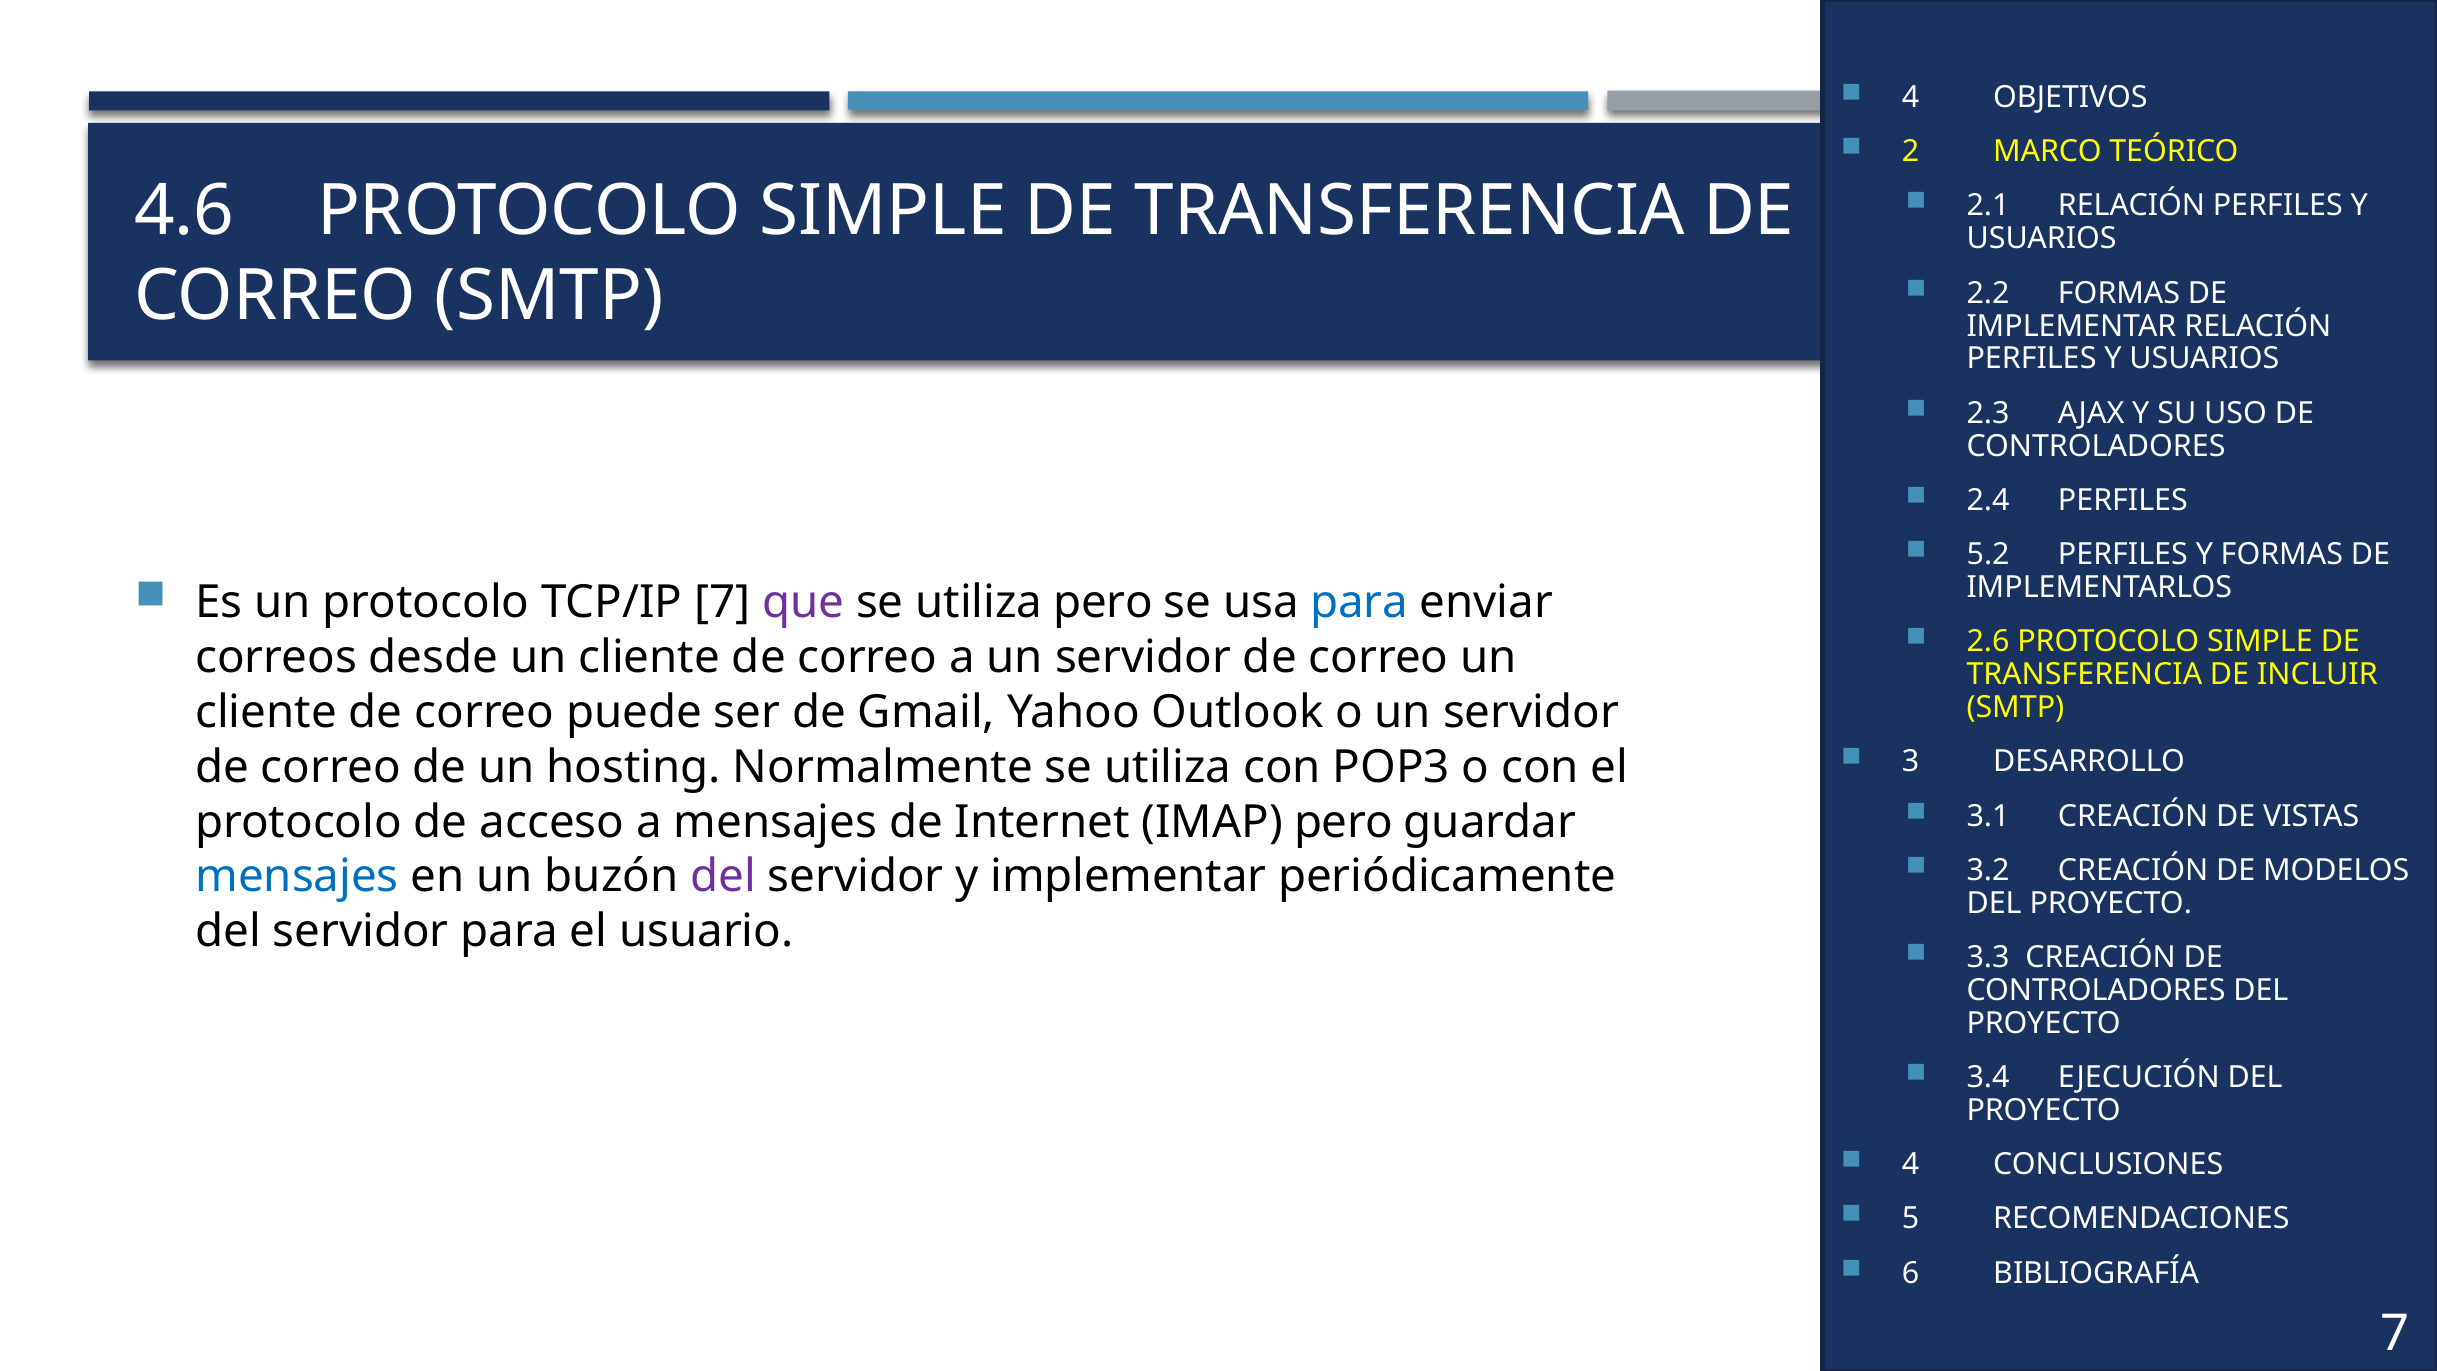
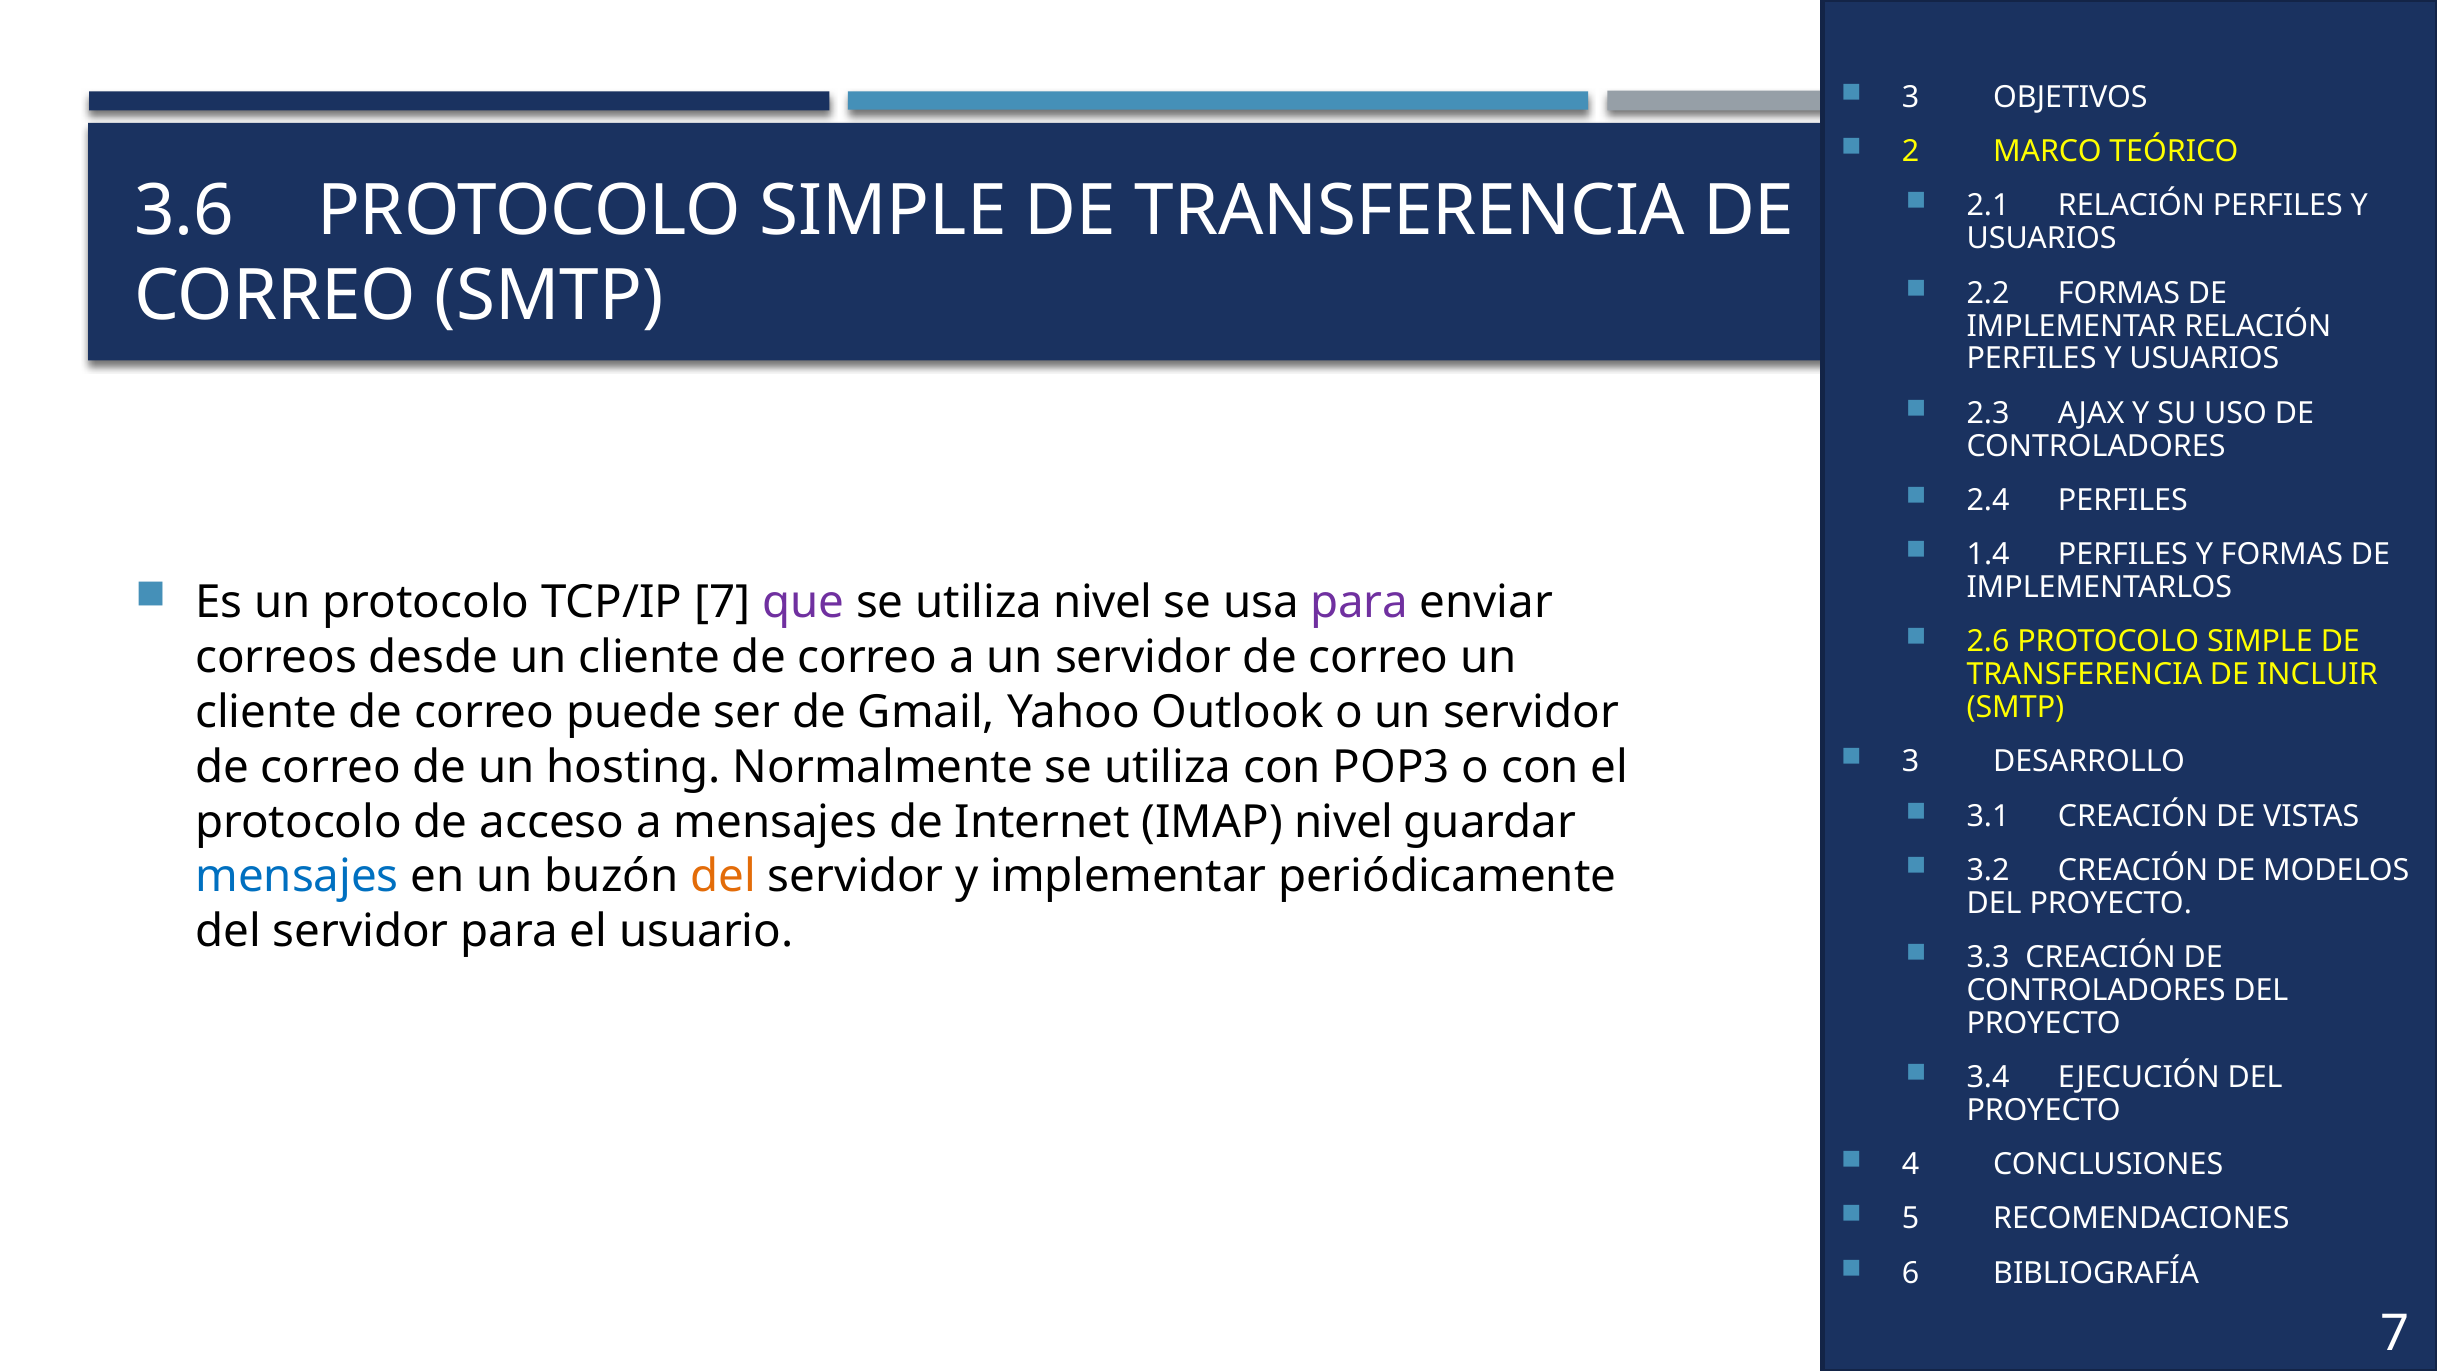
4 at (1911, 97): 4 -> 3
4.6: 4.6 -> 3.6
5.2: 5.2 -> 1.4
utiliza pero: pero -> nivel
para at (1359, 603) colour: blue -> purple
IMAP pero: pero -> nivel
del at (723, 877) colour: purple -> orange
